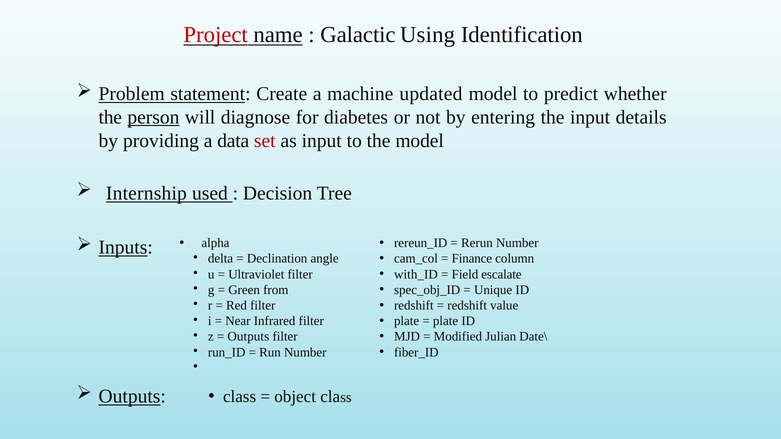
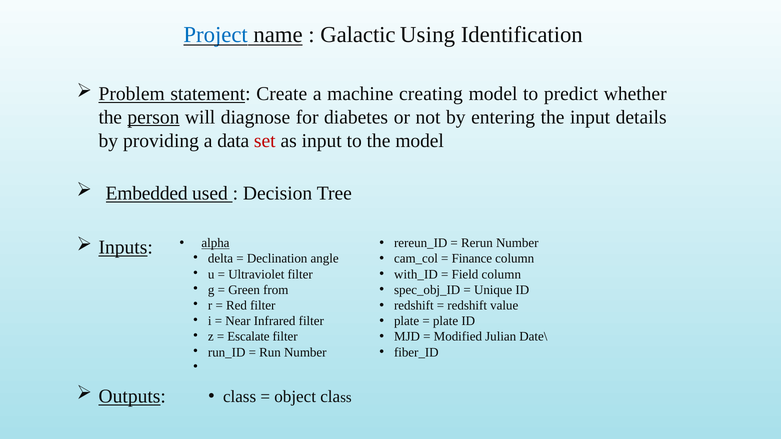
Project colour: red -> blue
updated: updated -> creating
Internship: Internship -> Embedded
alpha underline: none -> present
Field escalate: escalate -> column
Outputs at (248, 337): Outputs -> Escalate
